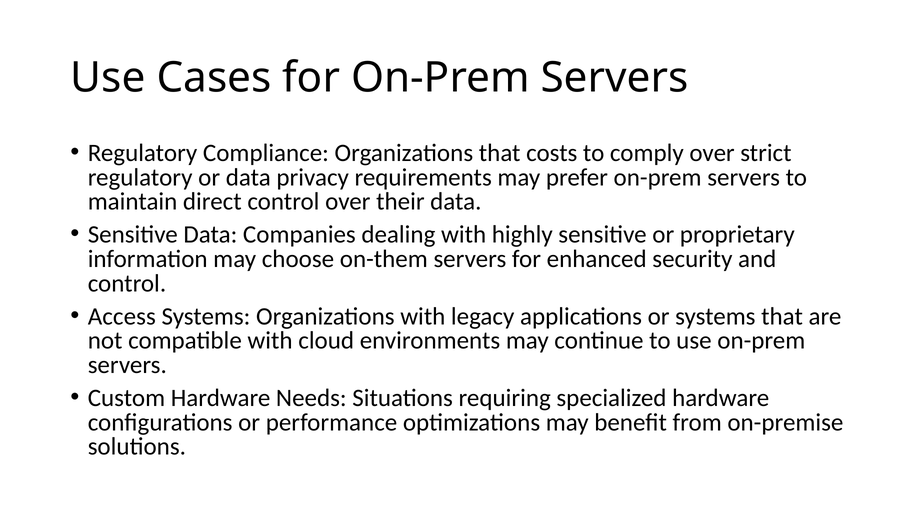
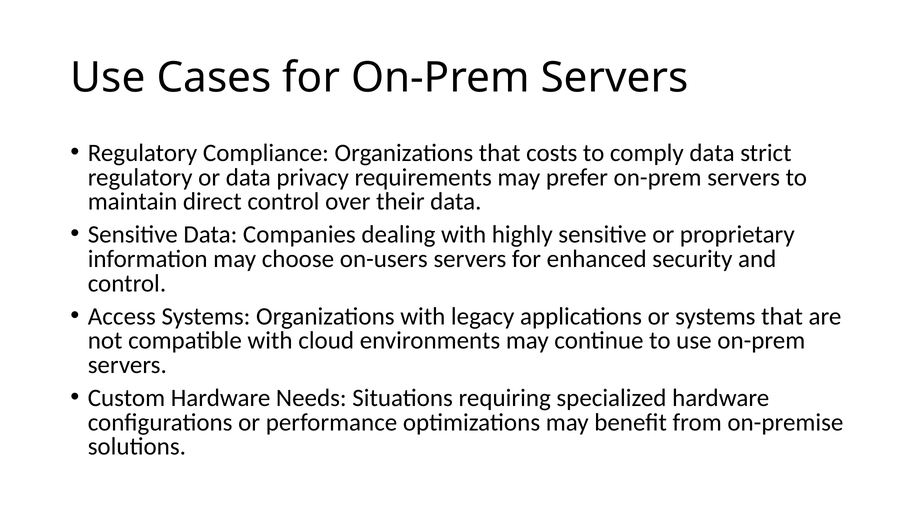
comply over: over -> data
on-them: on-them -> on-users
